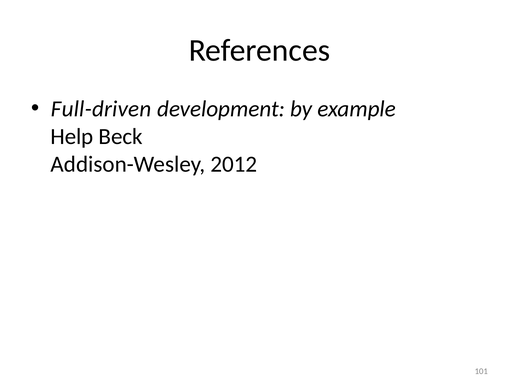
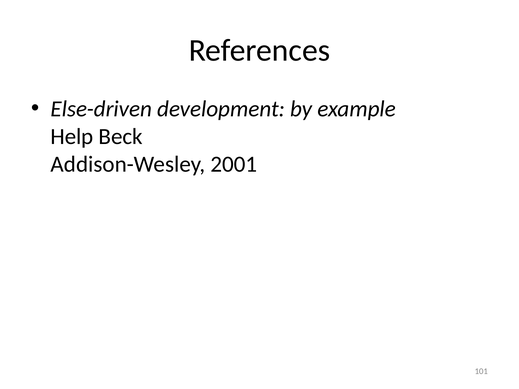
Full-driven: Full-driven -> Else-driven
2012: 2012 -> 2001
